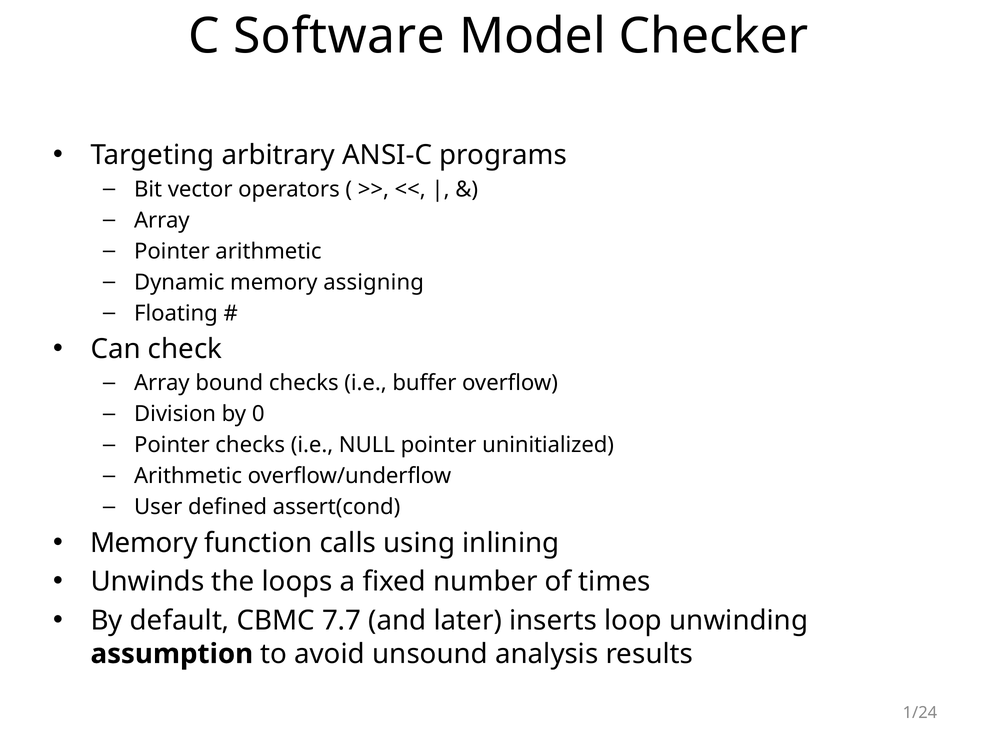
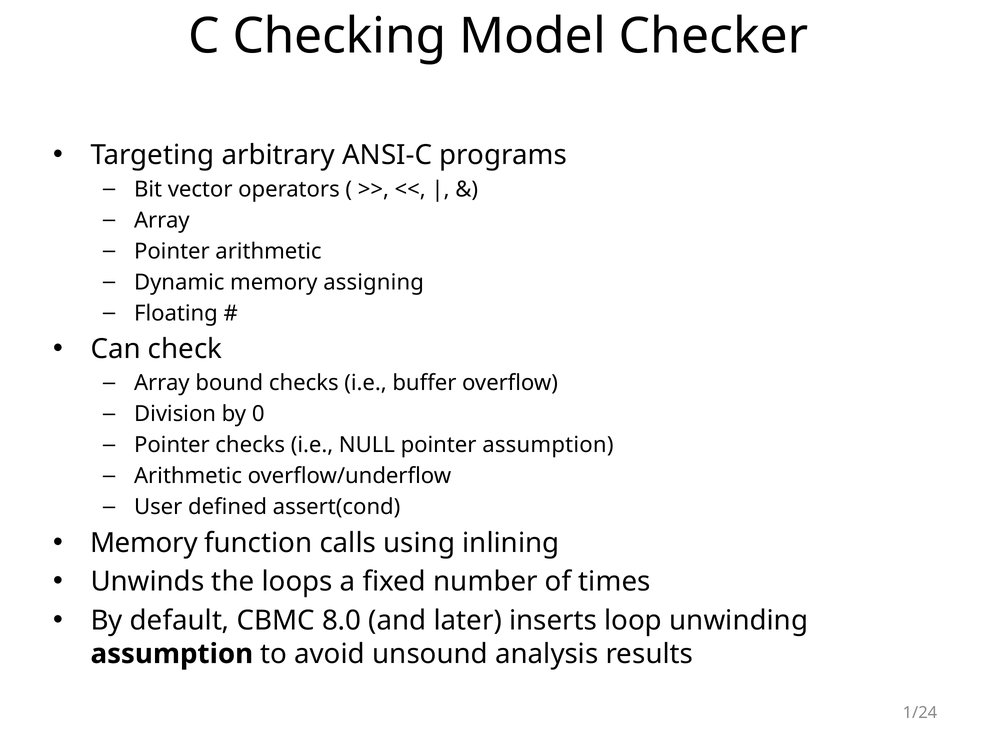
Software: Software -> Checking
pointer uninitialized: uninitialized -> assumption
7.7: 7.7 -> 8.0
